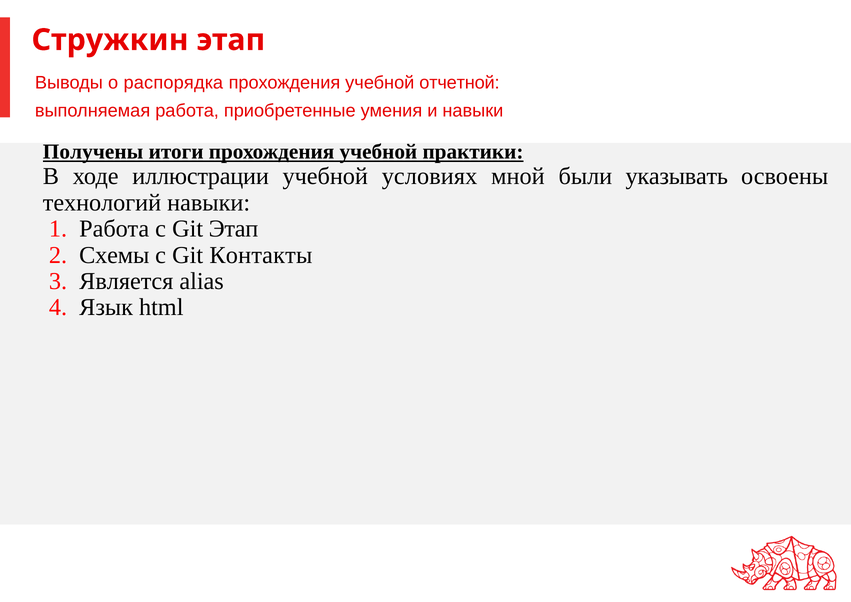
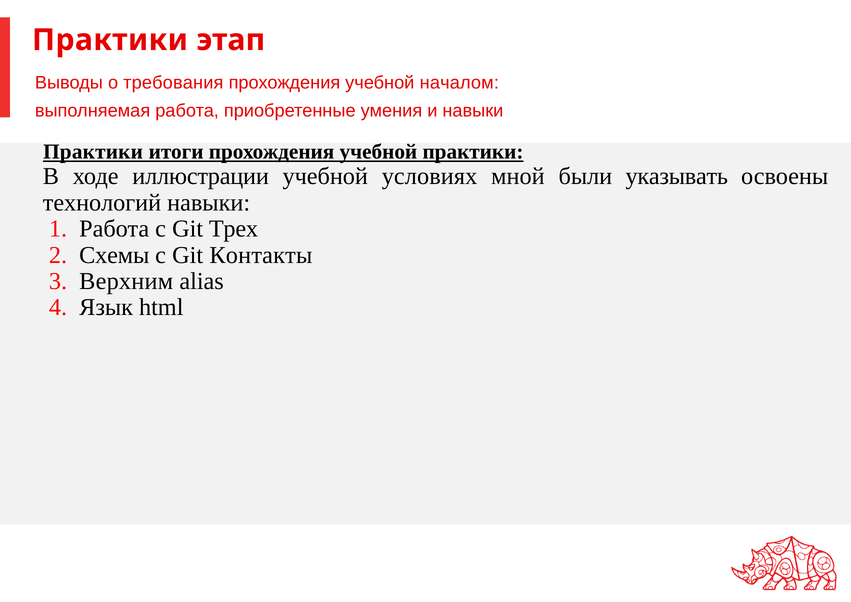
Стружкин at (110, 40): Стружкин -> Практики
распорядка: распорядка -> требования
отчетной: отчетной -> началом
Получены at (93, 152): Получены -> Практики
Git Этап: Этап -> Трех
Является: Является -> Верхним
